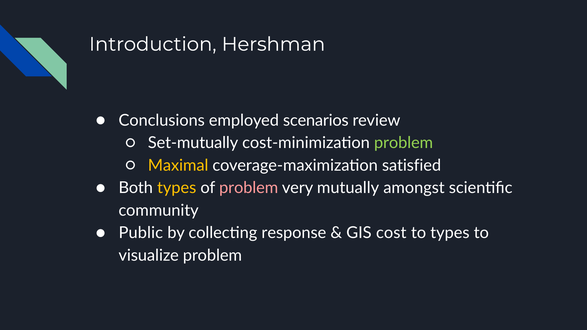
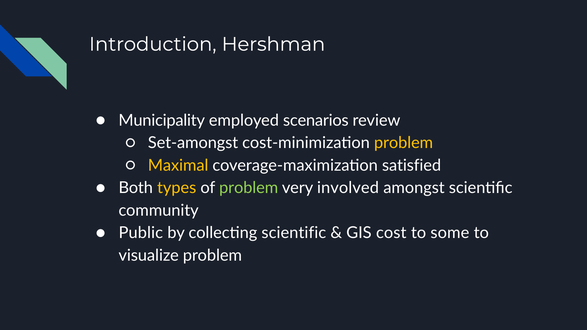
Conclusions: Conclusions -> Municipality
Set-mutually: Set-mutually -> Set-amongst
problem at (404, 143) colour: light green -> yellow
problem at (249, 188) colour: pink -> light green
mutually: mutually -> involved
collecting response: response -> scientific
to types: types -> some
